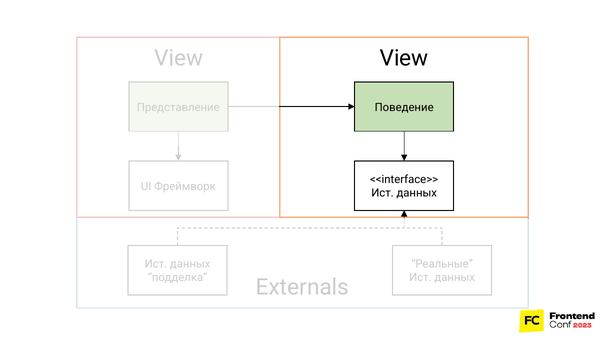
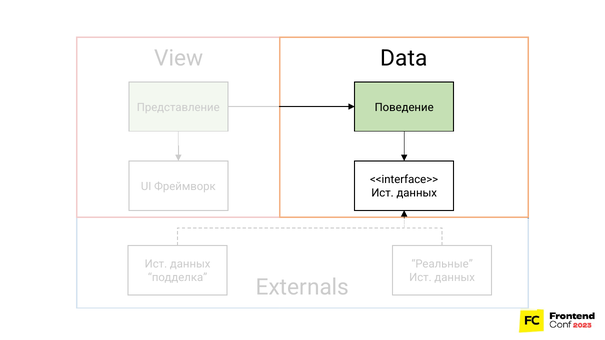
View at (404, 58): View -> Data
